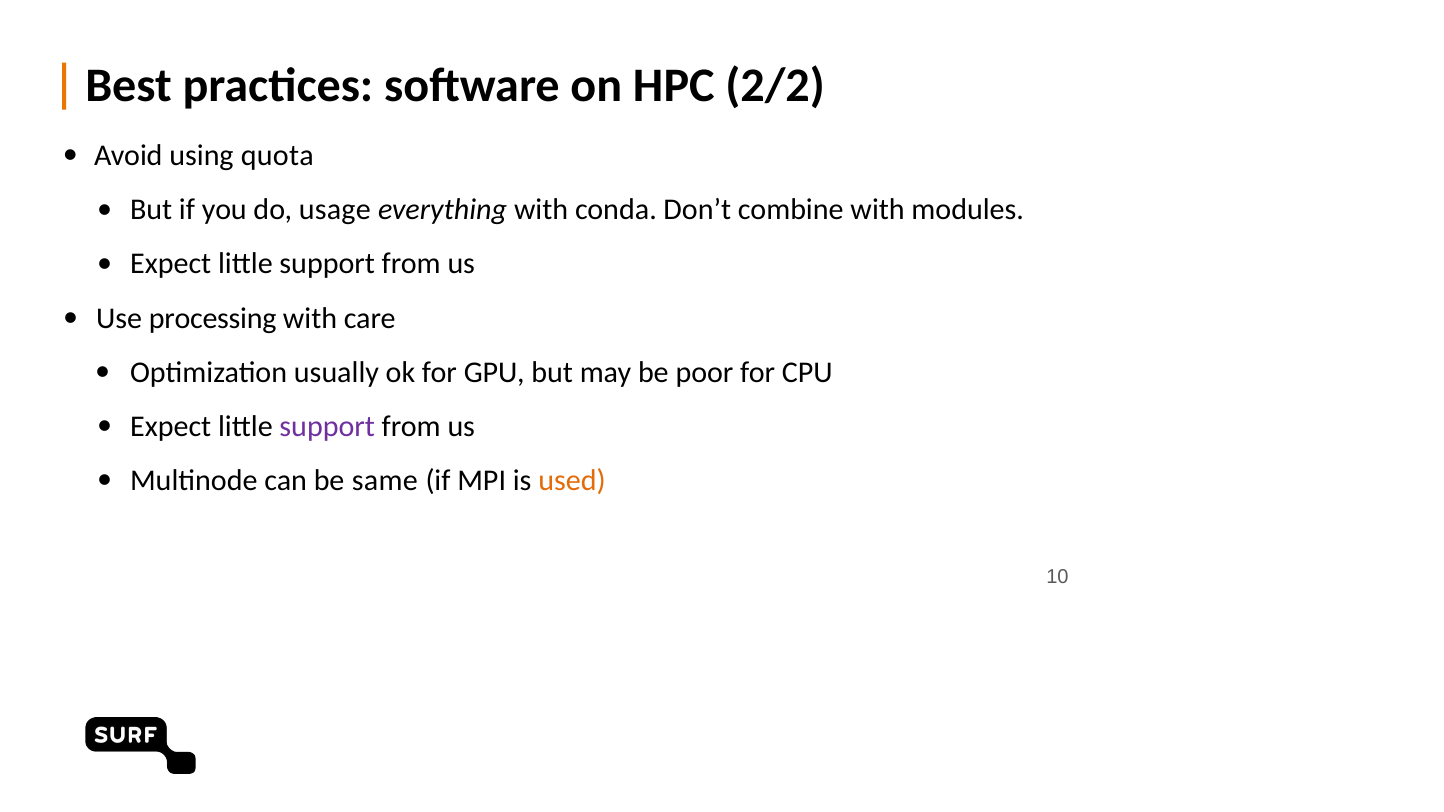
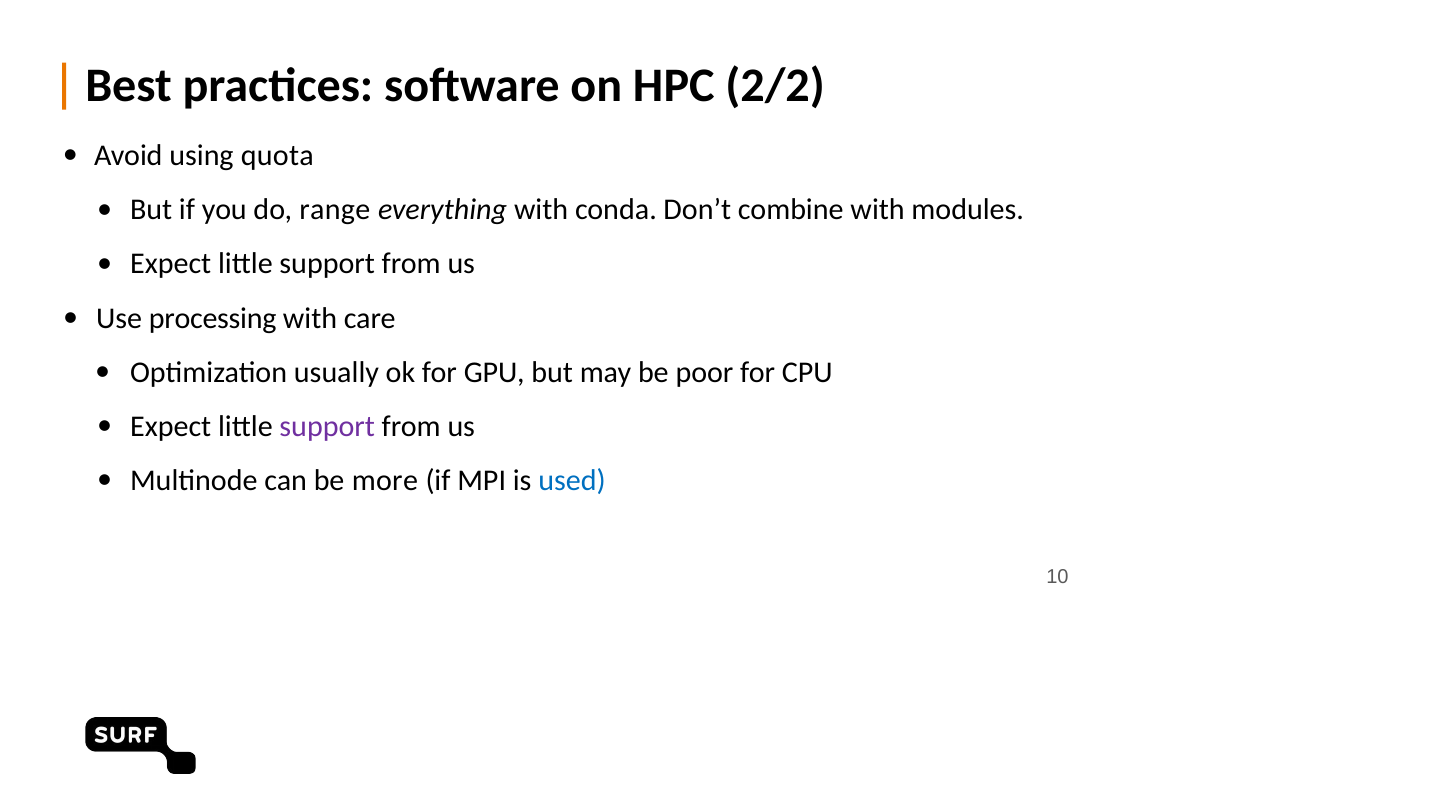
usage: usage -> range
same: same -> more
used colour: orange -> blue
